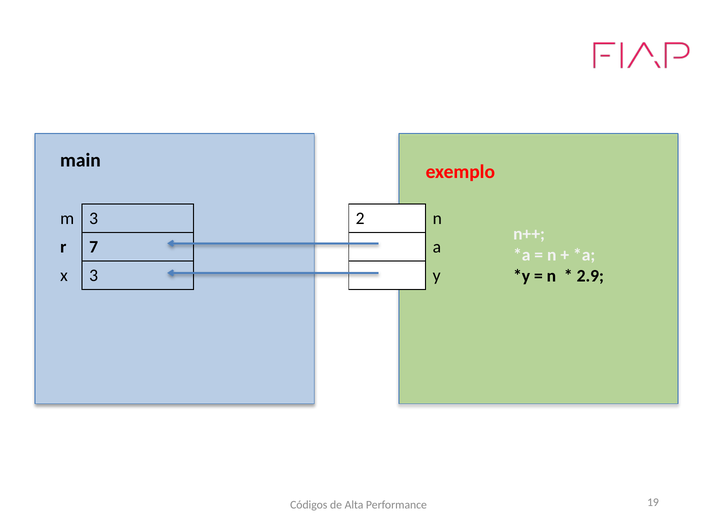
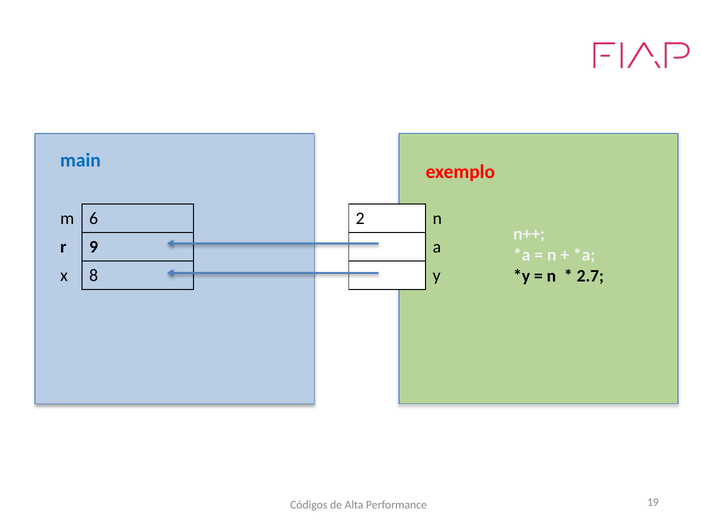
main colour: black -> blue
m 3: 3 -> 6
7: 7 -> 9
x 3: 3 -> 8
2.9: 2.9 -> 2.7
